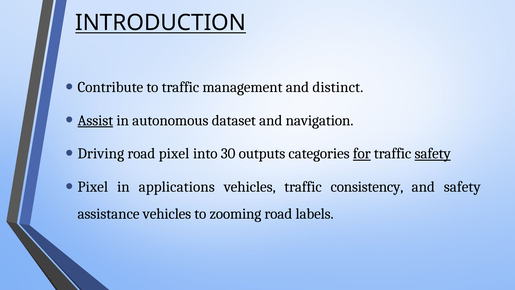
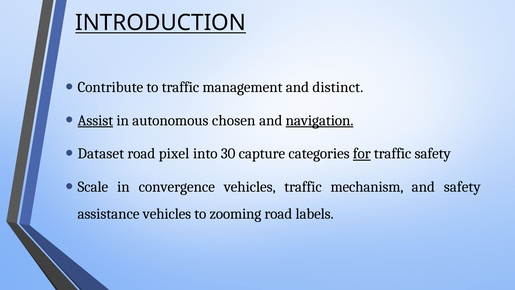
dataset: dataset -> chosen
navigation underline: none -> present
Driving: Driving -> Dataset
outputs: outputs -> capture
safety at (433, 153) underline: present -> none
Pixel at (93, 187): Pixel -> Scale
applications: applications -> convergence
consistency: consistency -> mechanism
